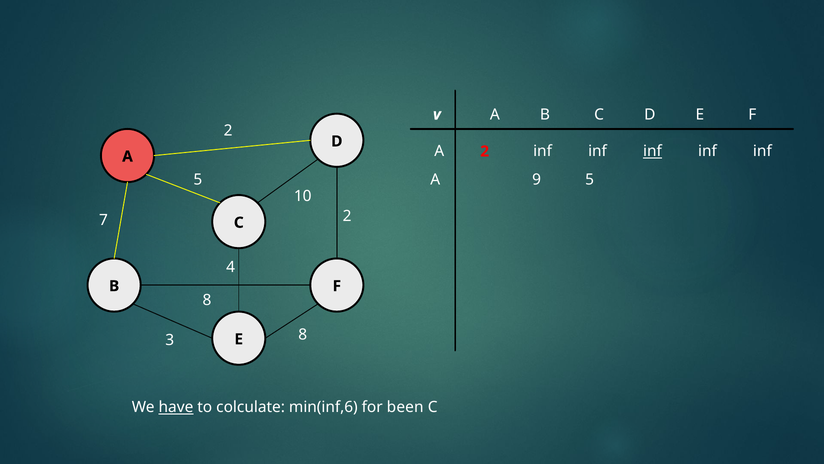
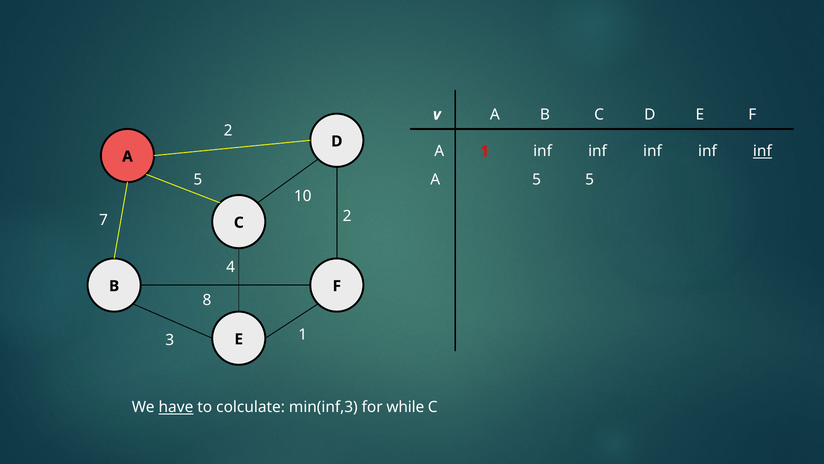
A 2: 2 -> 1
inf at (653, 151) underline: present -> none
inf at (762, 151) underline: none -> present
A 9: 9 -> 5
3 8: 8 -> 1
min(inf,6: min(inf,6 -> min(inf,3
been: been -> while
